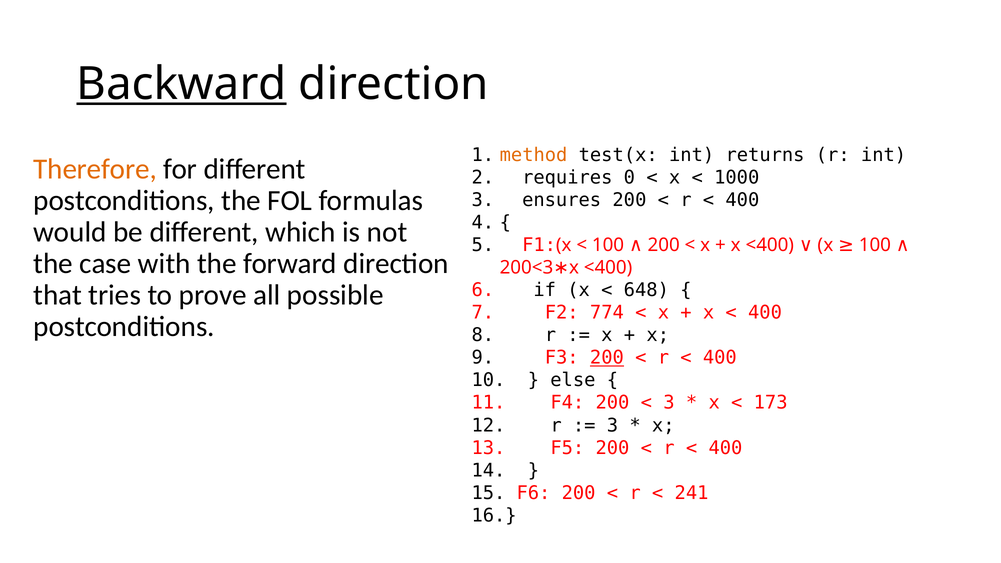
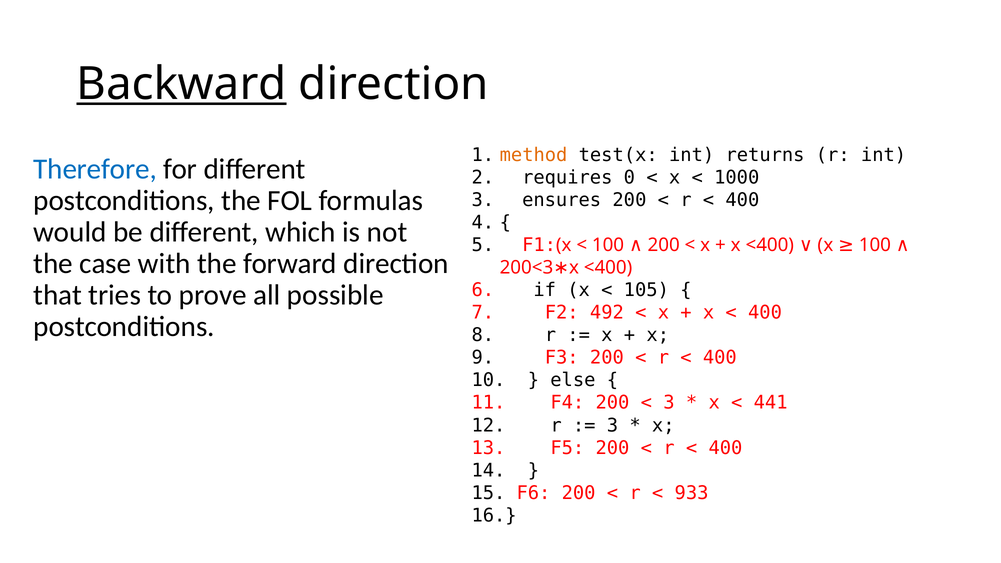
Therefore colour: orange -> blue
648: 648 -> 105
774: 774 -> 492
200 at (607, 358) underline: present -> none
173: 173 -> 441
241: 241 -> 933
